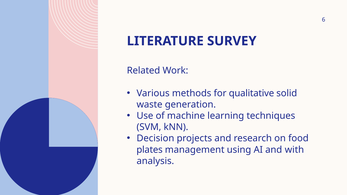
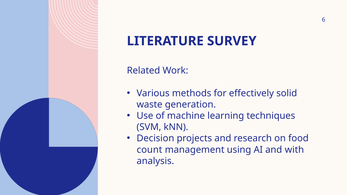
qualitative: qualitative -> effectively
plates: plates -> count
